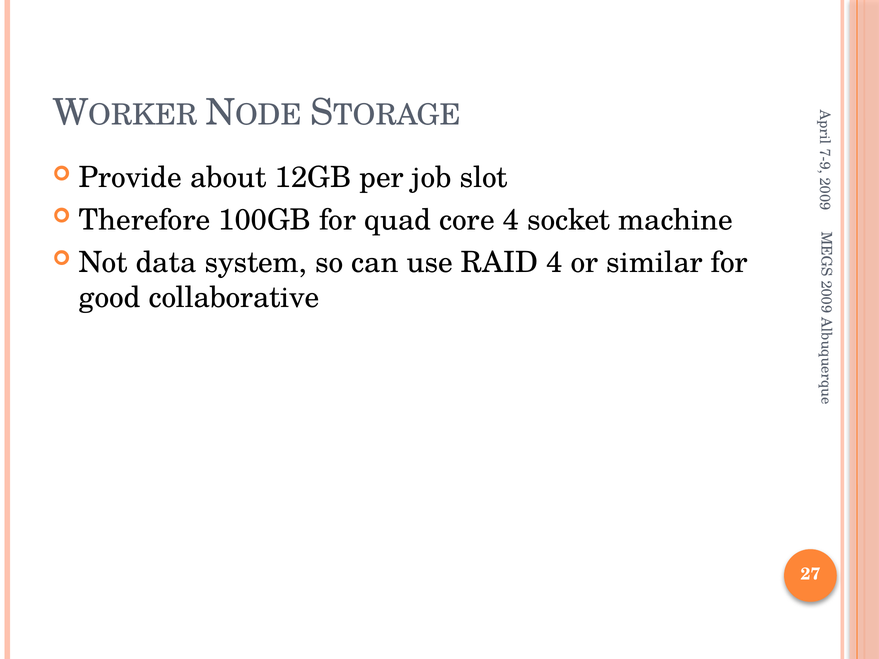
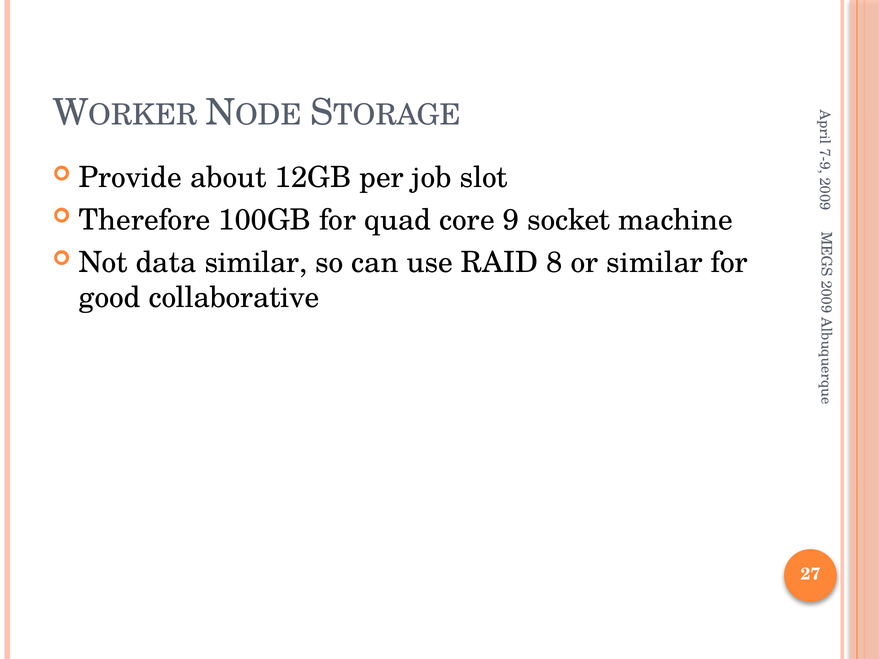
core 4: 4 -> 9
data system: system -> similar
RAID 4: 4 -> 8
